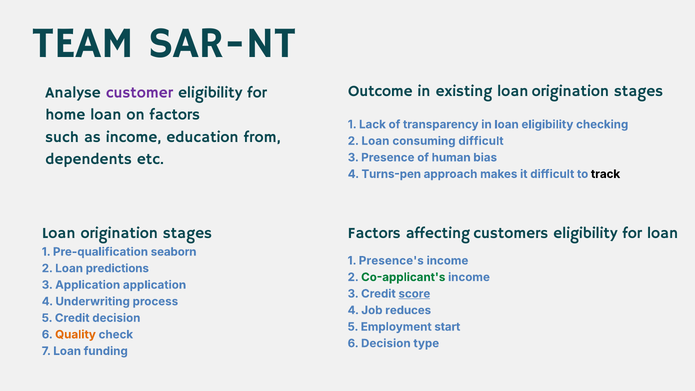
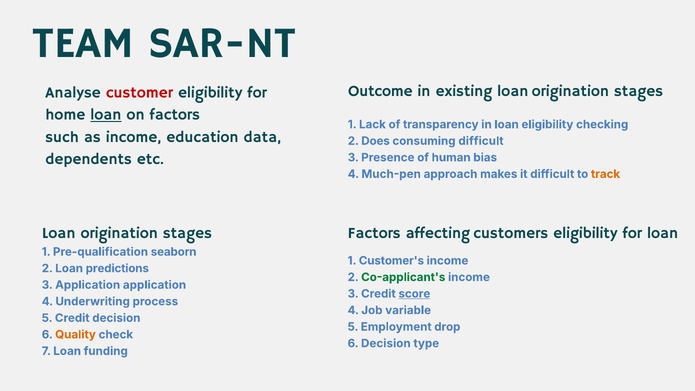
customer colour: purple -> red
loan at (106, 115) underline: none -> present
from: from -> data
Loan at (375, 141): Loan -> Does
Turns-pen: Turns-pen -> Much-pen
track colour: black -> orange
Presence's: Presence's -> Customer's
reduces: reduces -> variable
start: start -> drop
